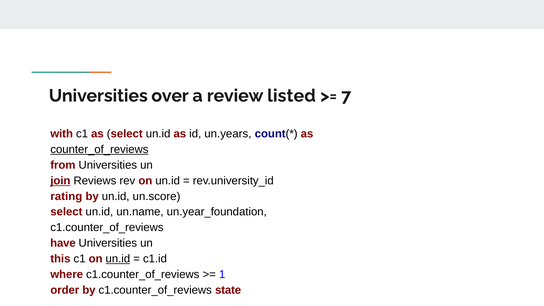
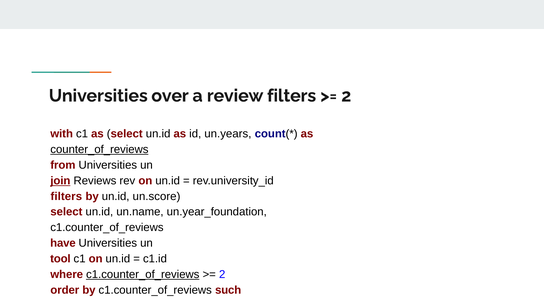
review listed: listed -> filters
7 at (346, 96): 7 -> 2
rating at (66, 196): rating -> filters
this: this -> tool
un.id at (118, 259) underline: present -> none
c1.counter_of_reviews at (143, 274) underline: none -> present
1 at (222, 274): 1 -> 2
state: state -> such
